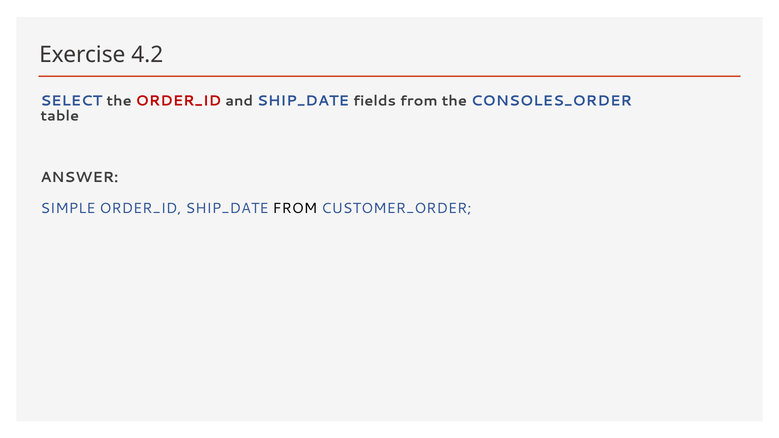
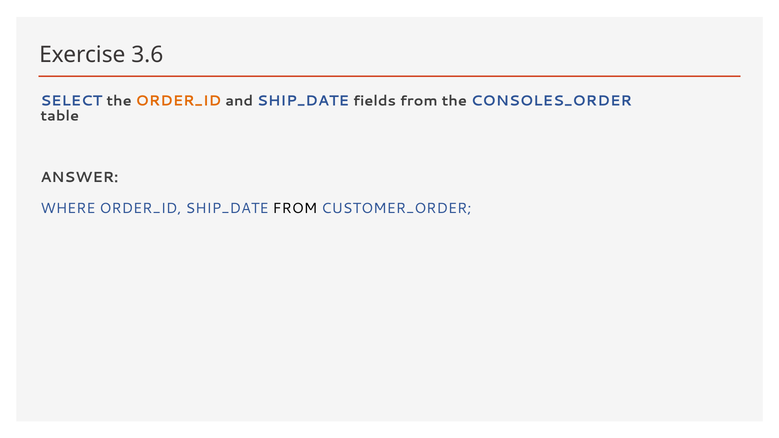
4.2: 4.2 -> 3.6
ORDER_ID at (178, 101) colour: red -> orange
SIMPLE: SIMPLE -> WHERE
